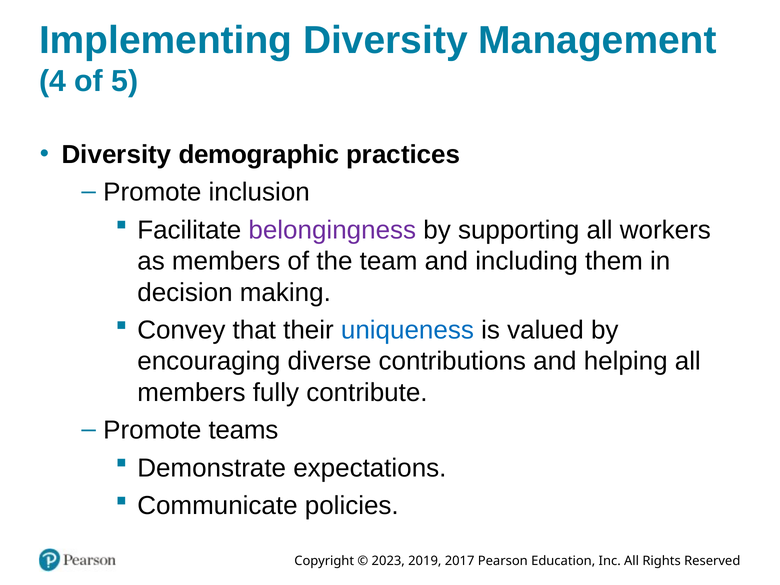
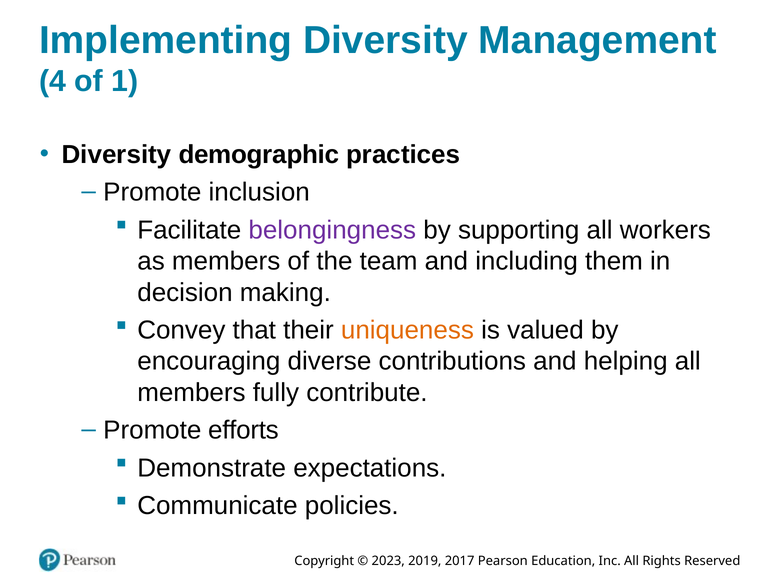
5: 5 -> 1
uniqueness colour: blue -> orange
teams: teams -> efforts
